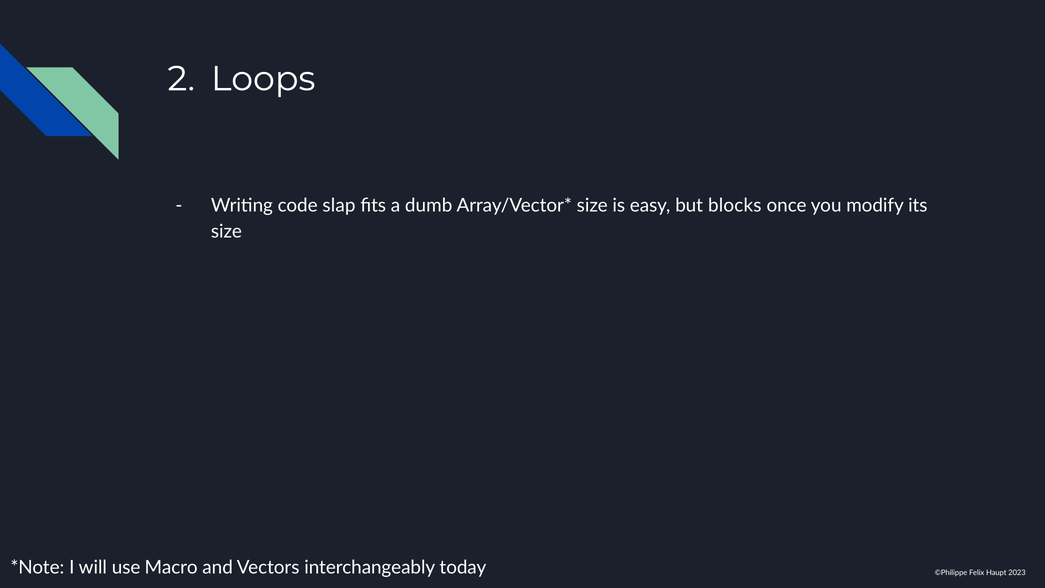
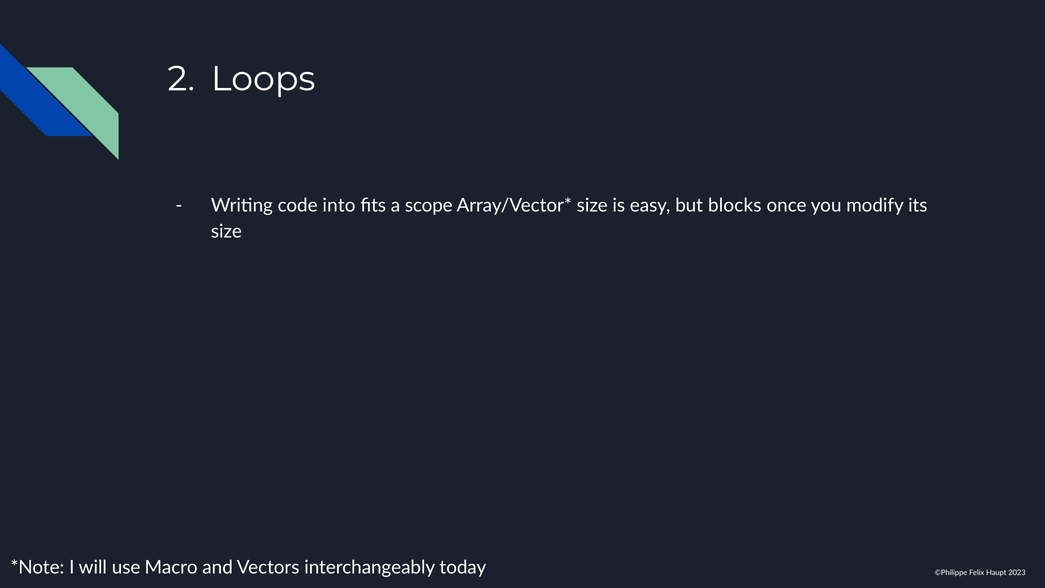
slap: slap -> into
dumb: dumb -> scope
